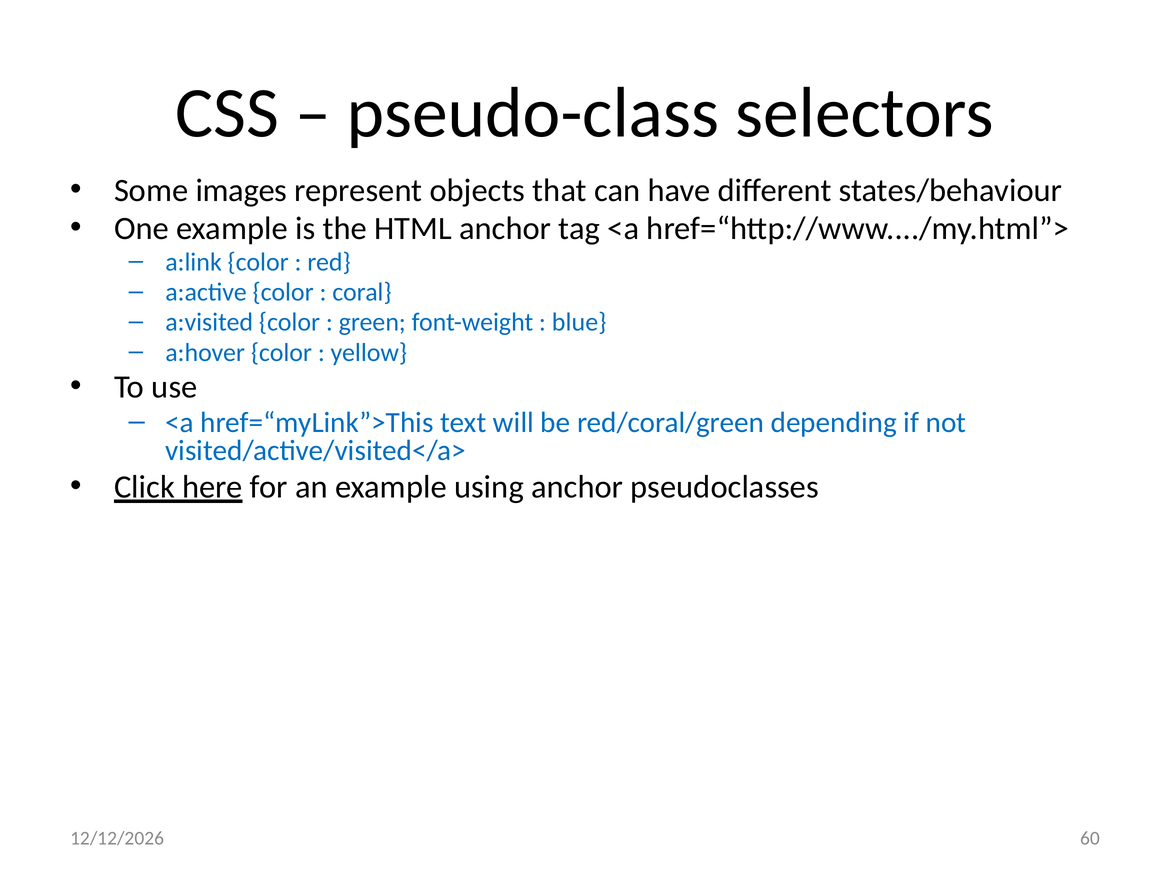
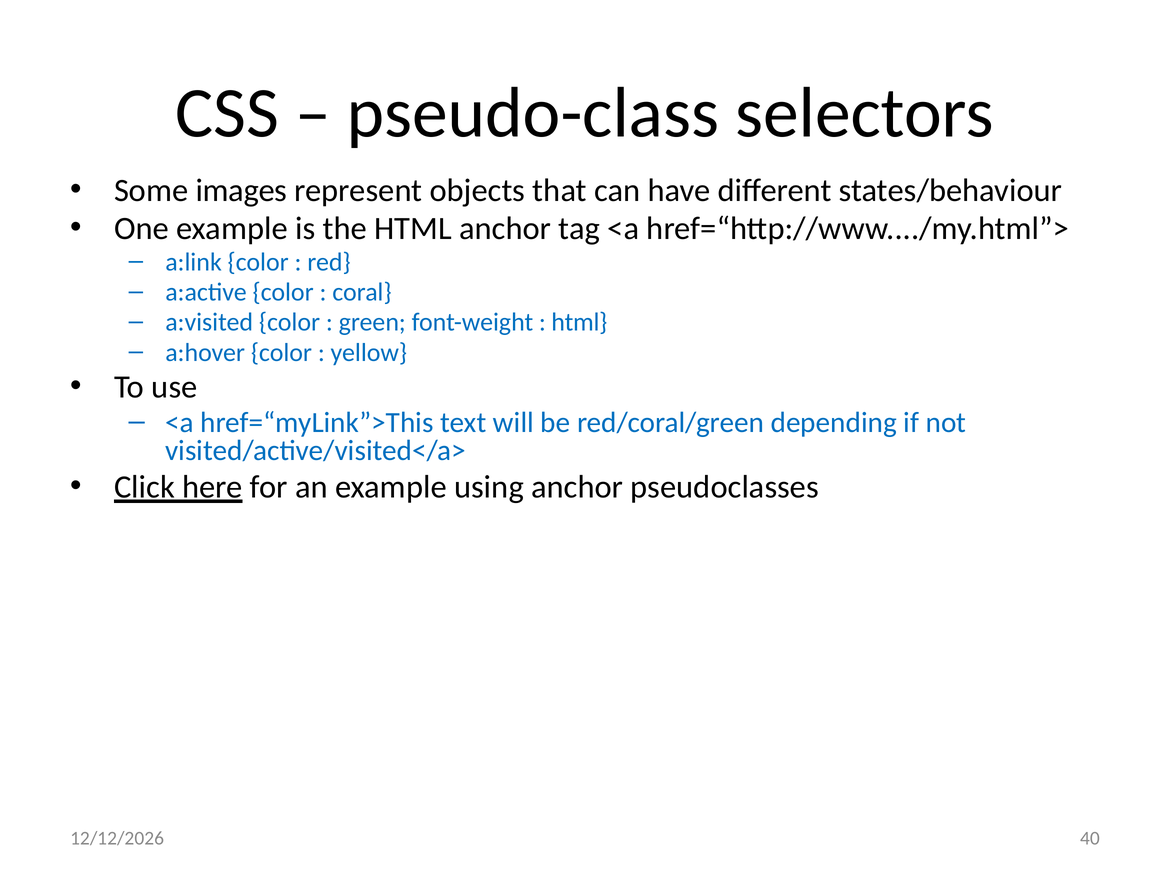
blue at (579, 322): blue -> html
60: 60 -> 40
